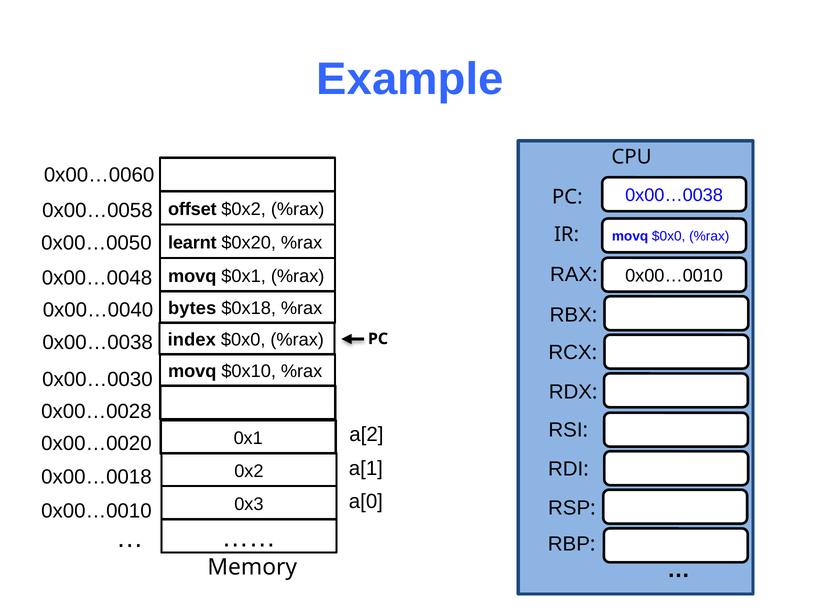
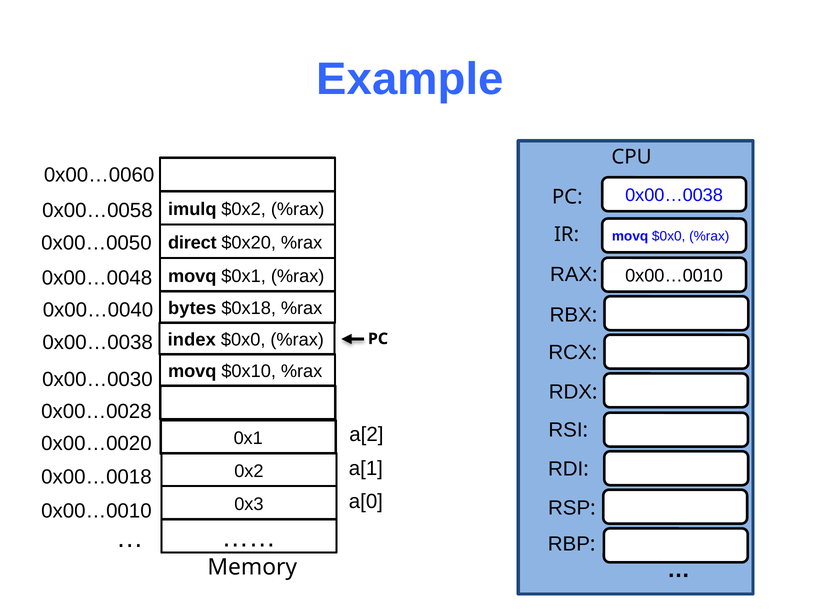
offset: offset -> imulq
learnt: learnt -> direct
